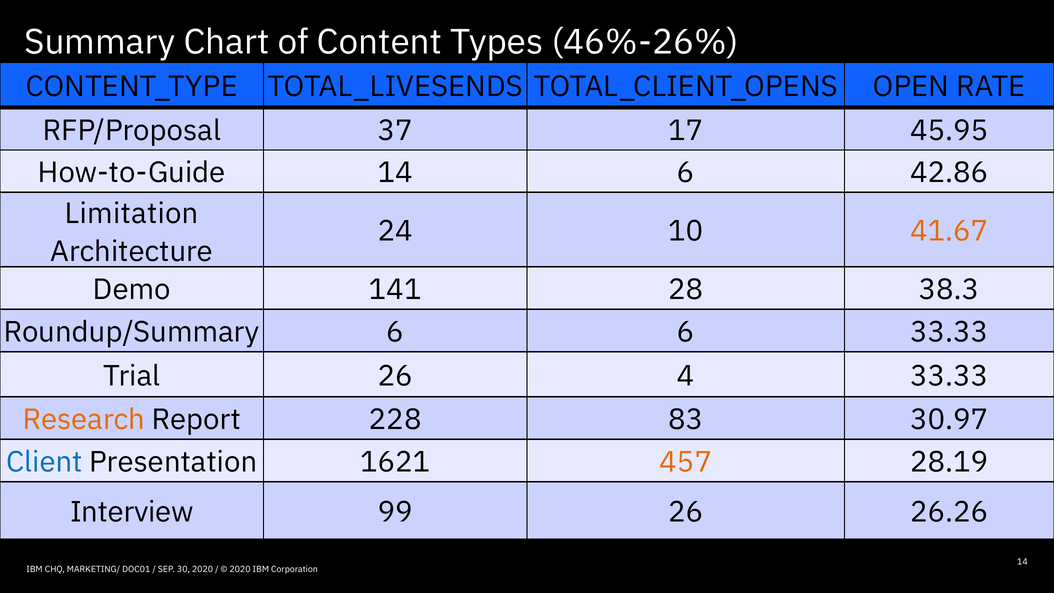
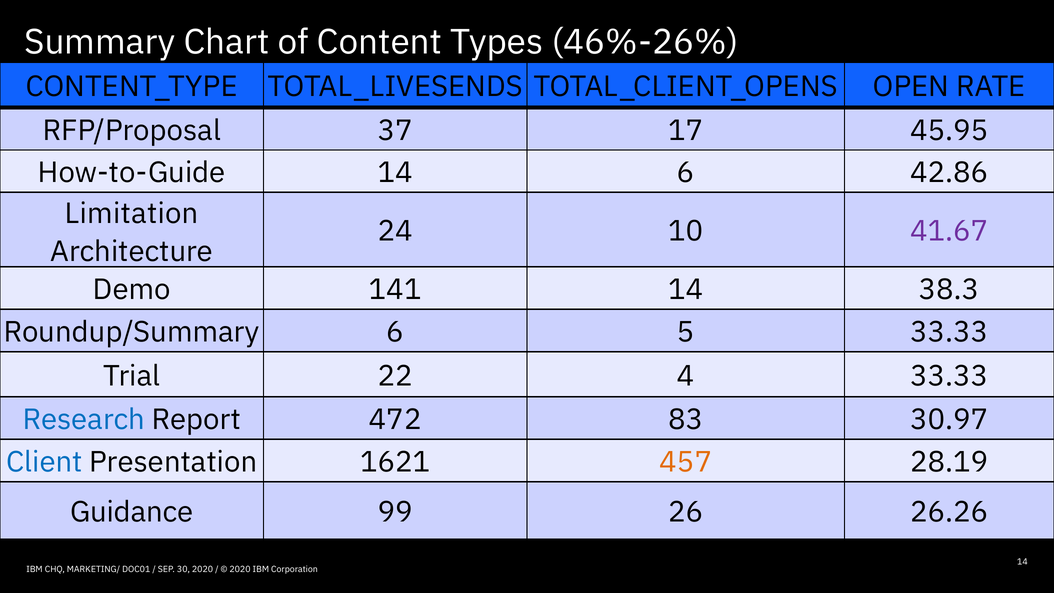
41.67 colour: orange -> purple
28 at (686, 290): 28 -> 14
6 6: 6 -> 5
Trial 26: 26 -> 22
Research colour: orange -> blue
228: 228 -> 472
Interview: Interview -> Guidance
